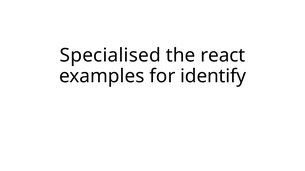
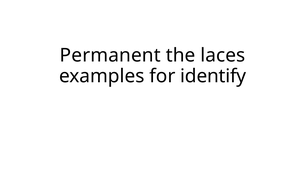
Specialised: Specialised -> Permanent
react: react -> laces
